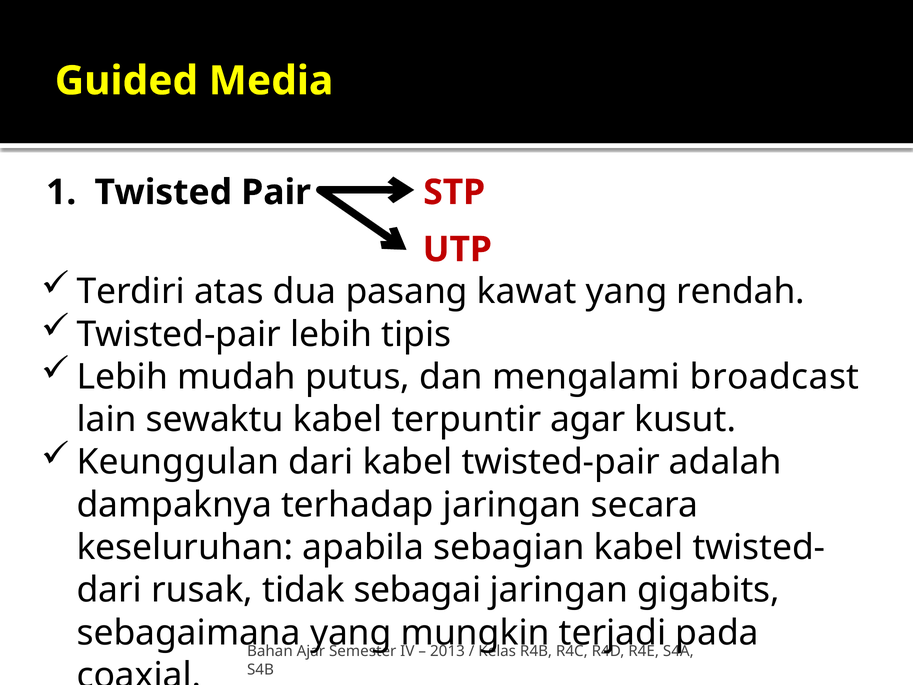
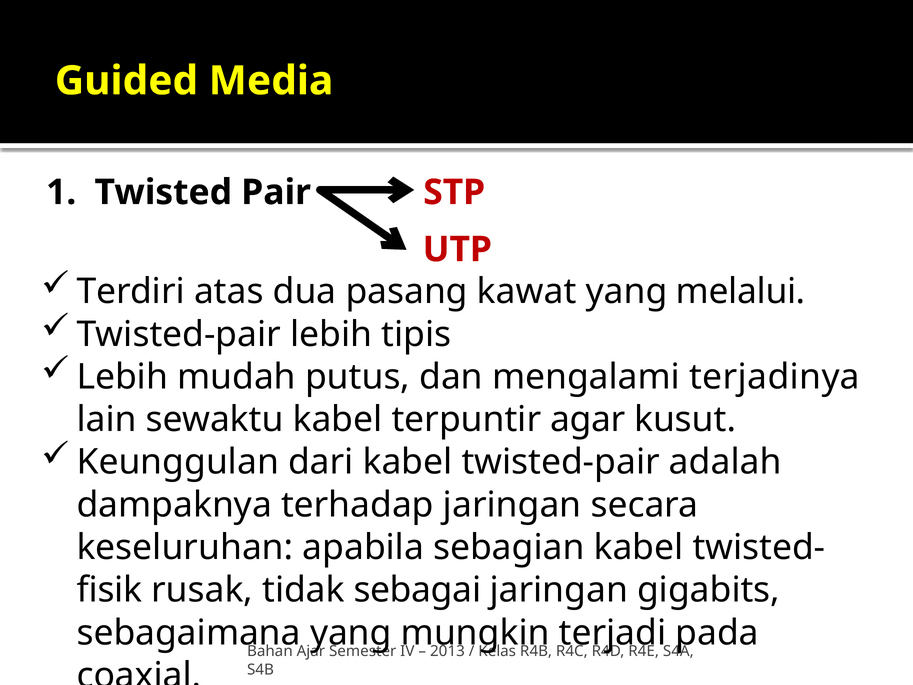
rendah: rendah -> melalui
broadcast: broadcast -> terjadinya
dari at (109, 590): dari -> fisik
